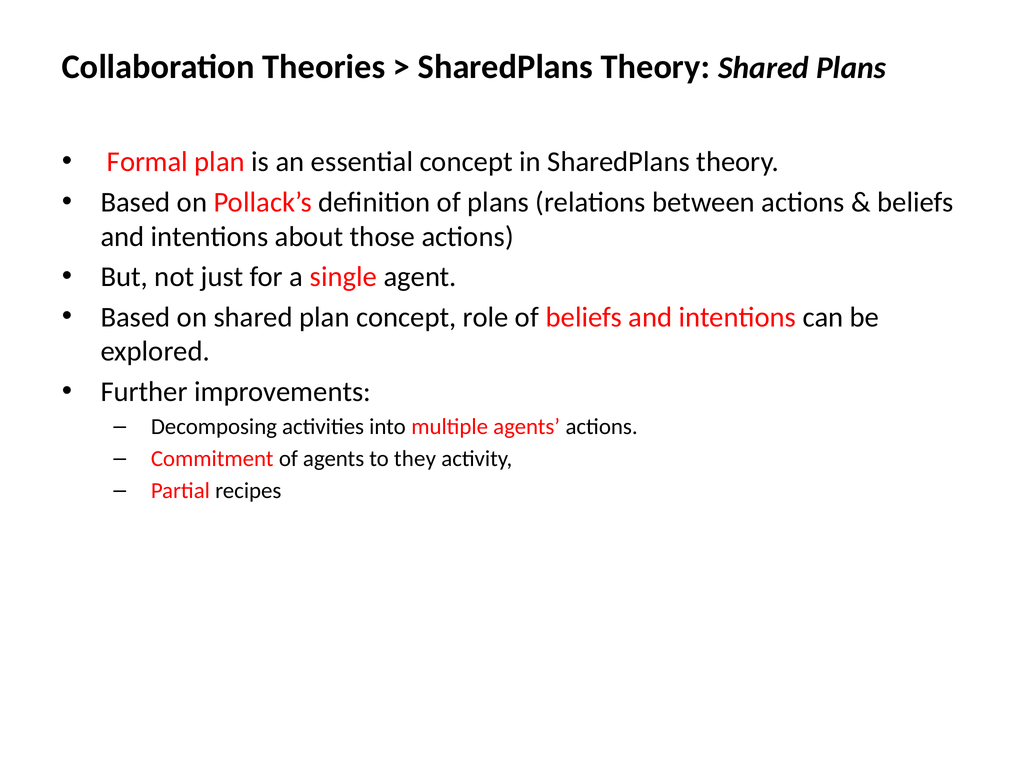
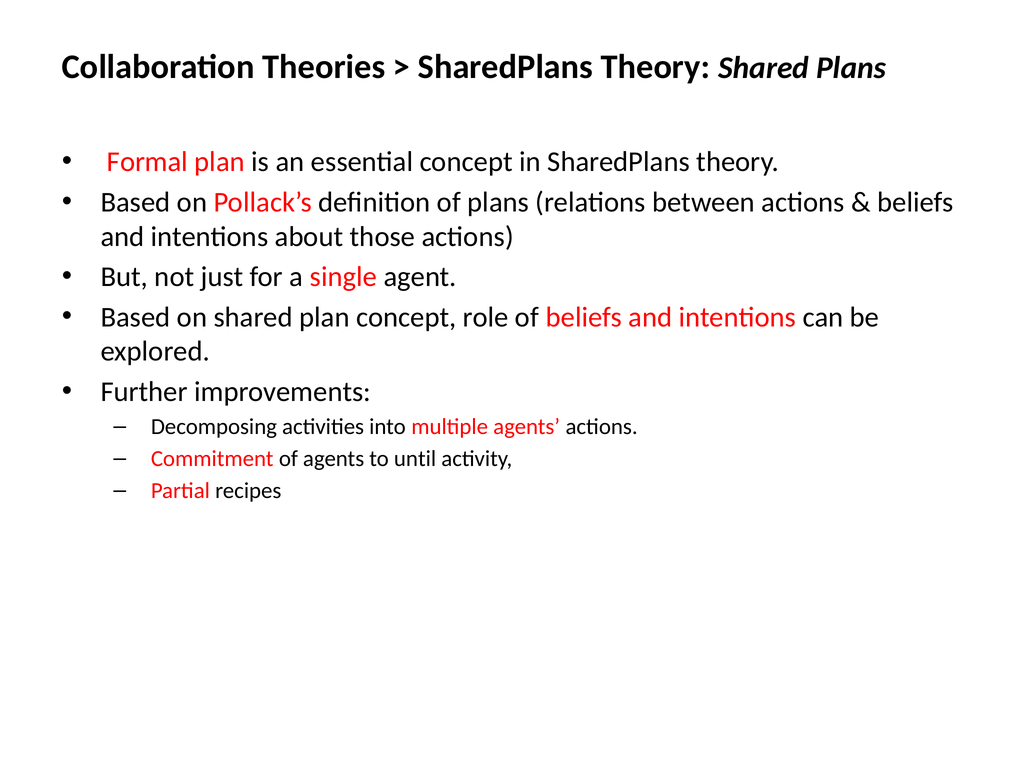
they: they -> until
